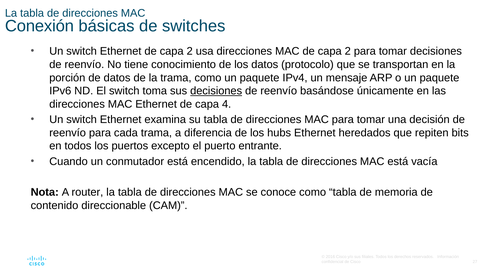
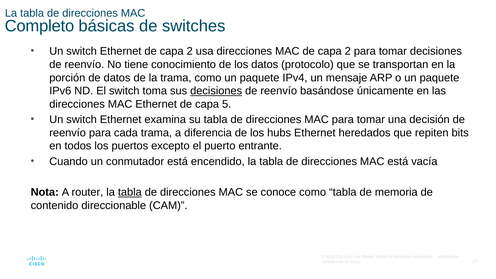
Conexión: Conexión -> Completo
4: 4 -> 5
tabla at (130, 192) underline: none -> present
